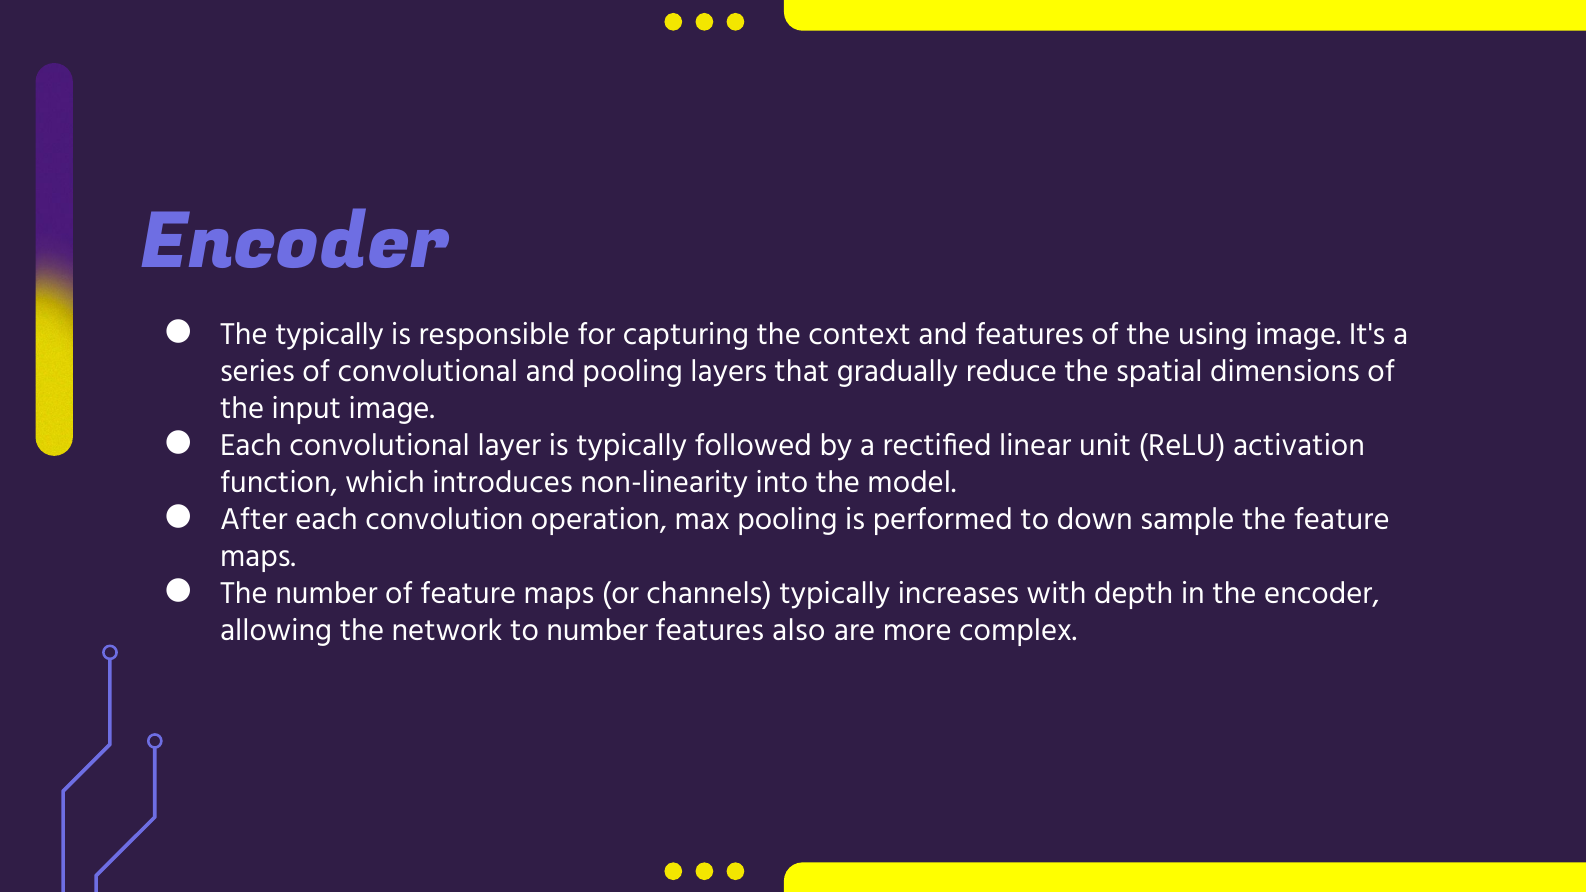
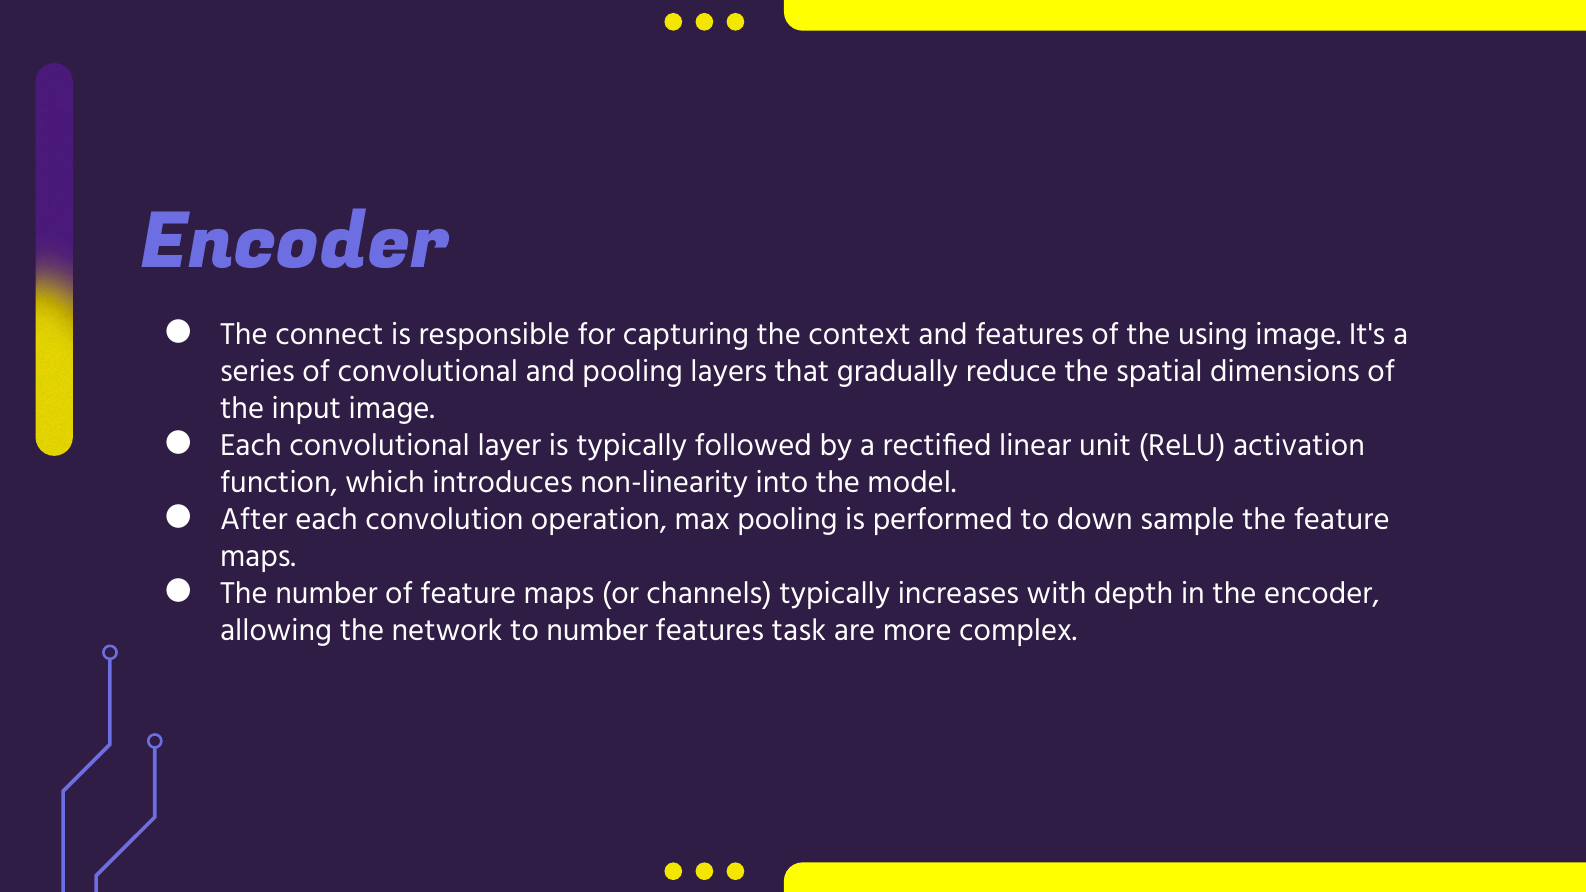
The typically: typically -> connect
also: also -> task
